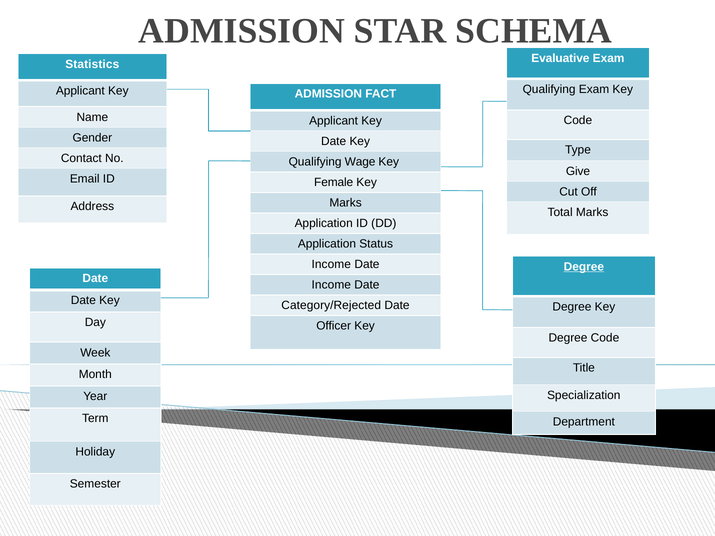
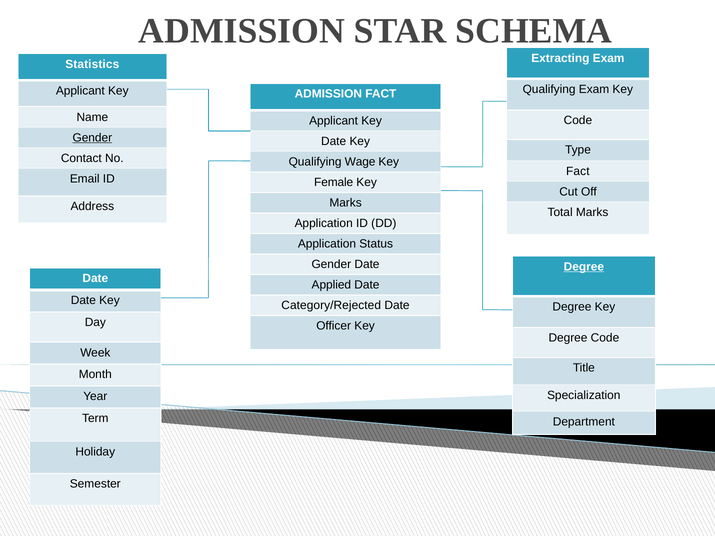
Evaluative: Evaluative -> Extracting
Gender at (92, 138) underline: none -> present
Give at (578, 171): Give -> Fact
Income at (331, 264): Income -> Gender
Income at (331, 285): Income -> Applied
